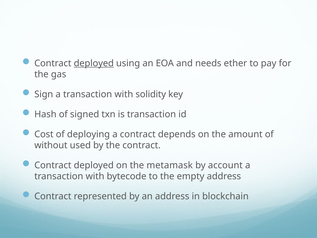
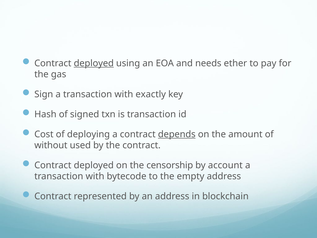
solidity: solidity -> exactly
depends underline: none -> present
metamask: metamask -> censorship
